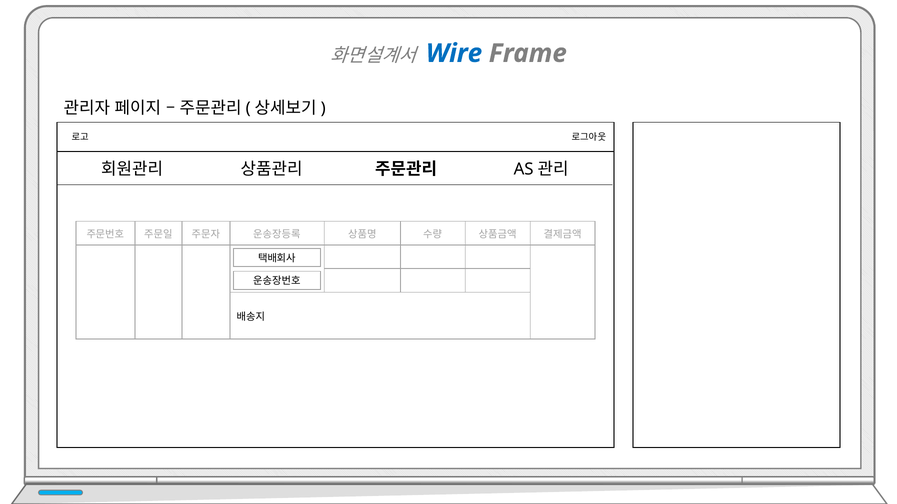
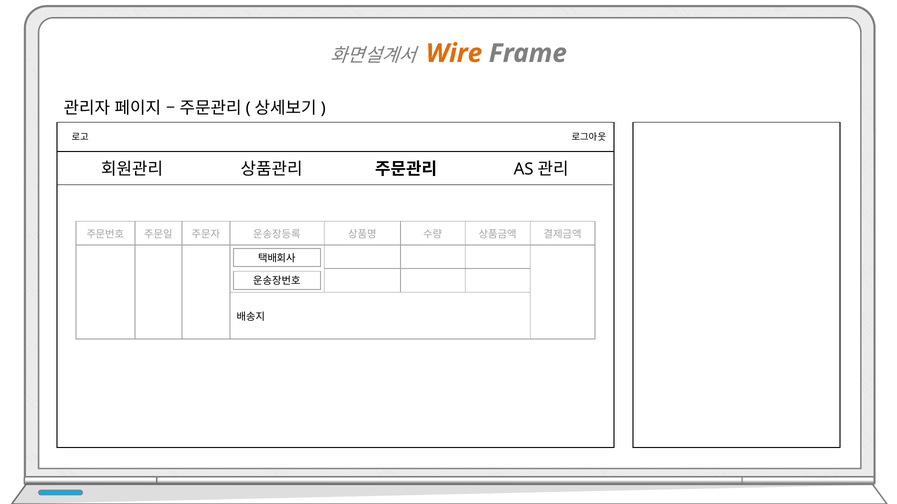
Wire colour: blue -> orange
